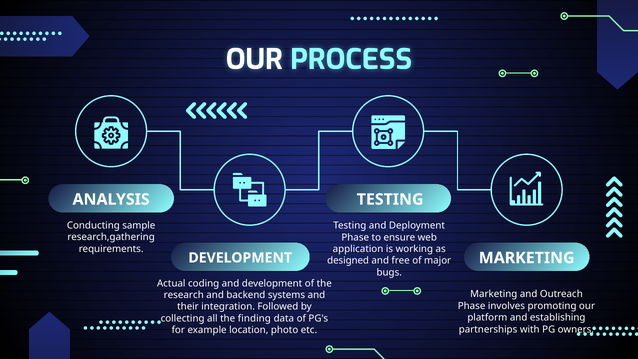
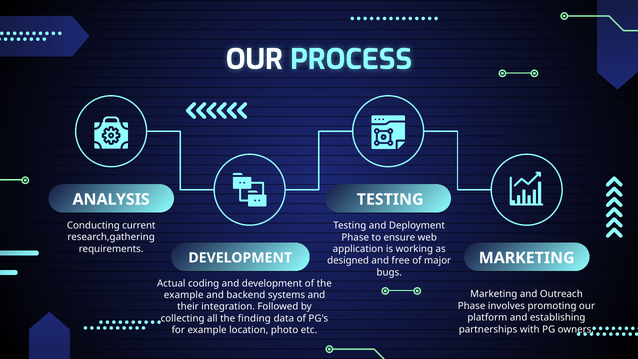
sample: sample -> current
research at (184, 295): research -> example
